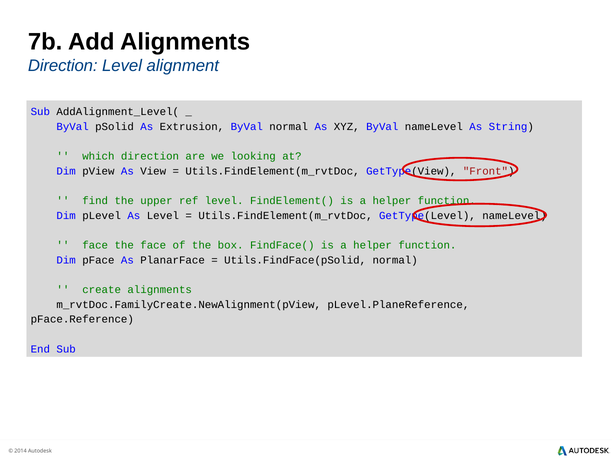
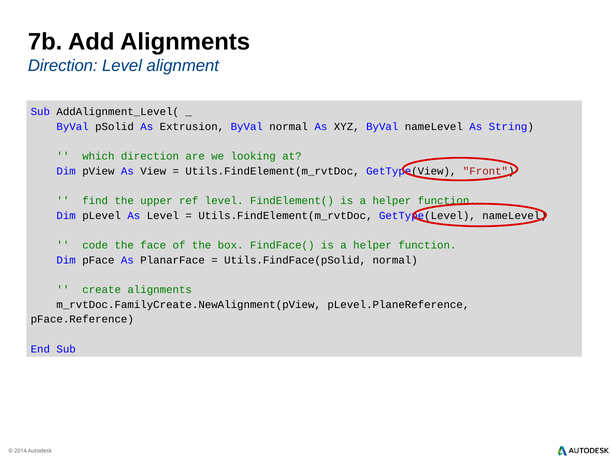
face at (95, 245): face -> code
